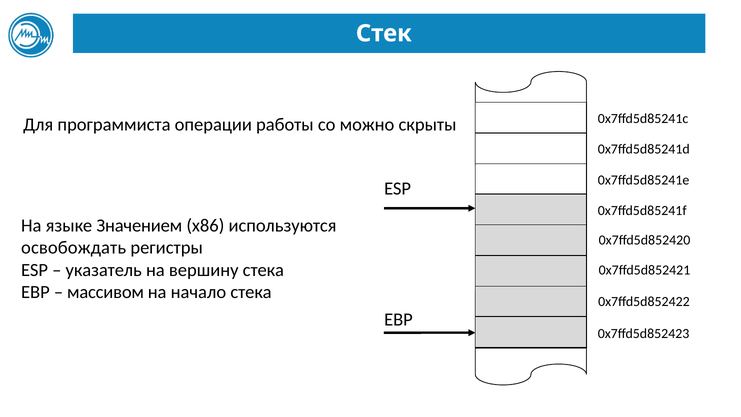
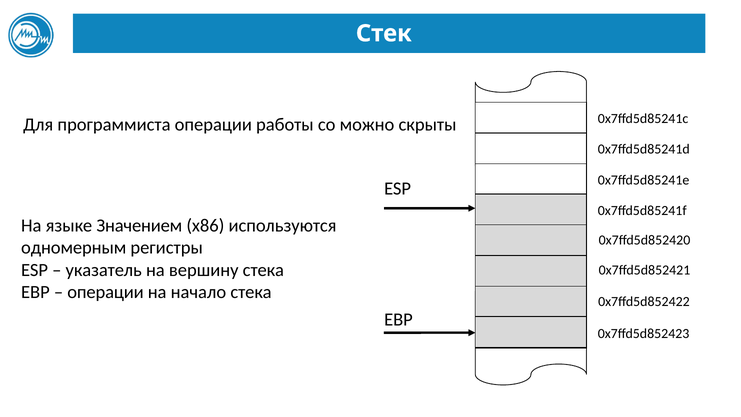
освобождать: освобождать -> одномерным
массивом at (106, 292): массивом -> операции
